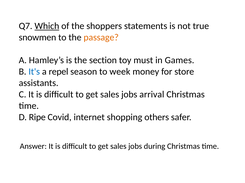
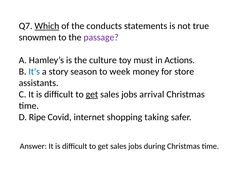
shoppers: shoppers -> conducts
passage colour: orange -> purple
section: section -> culture
Games: Games -> Actions
repel: repel -> story
get at (92, 95) underline: none -> present
others: others -> taking
